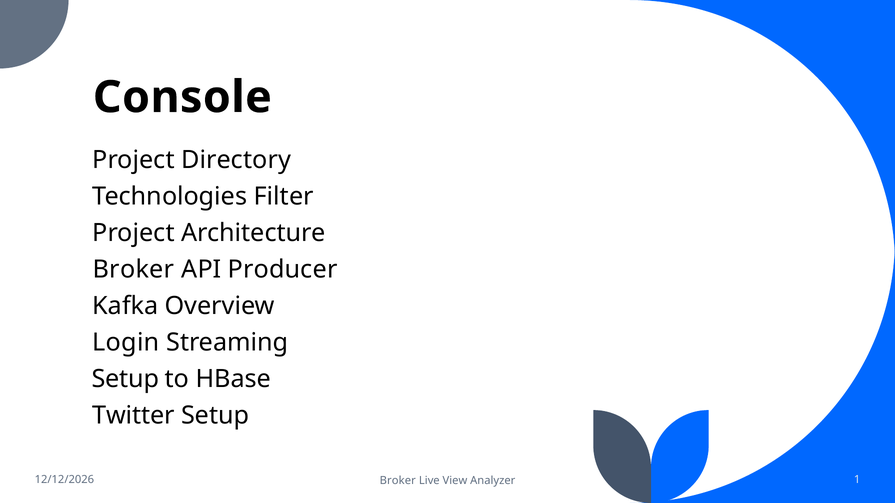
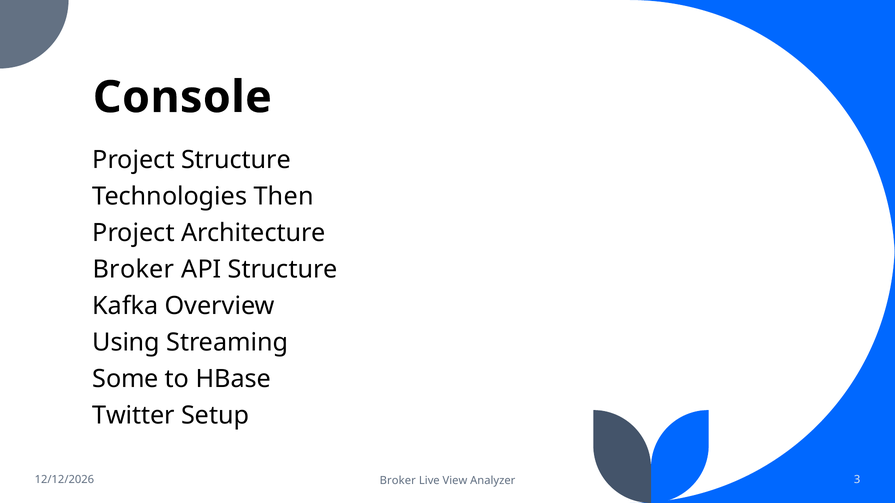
Project Directory: Directory -> Structure
Filter: Filter -> Then
API Producer: Producer -> Structure
Login: Login -> Using
Setup at (126, 380): Setup -> Some
1: 1 -> 3
